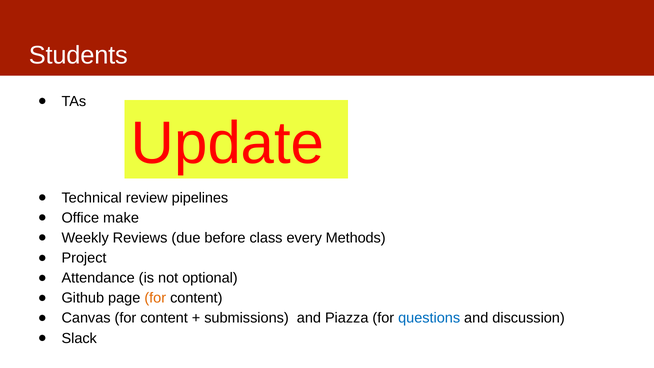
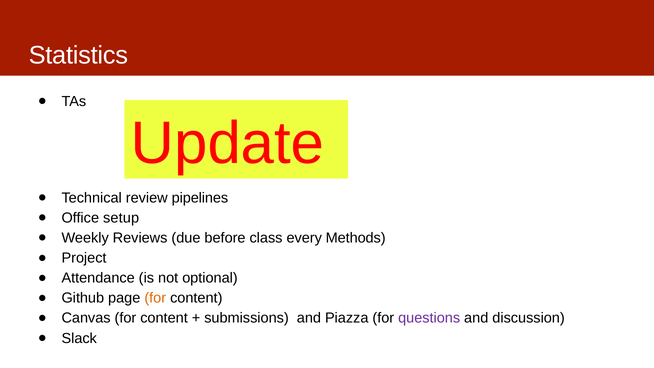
Students: Students -> Statistics
make: make -> setup
questions colour: blue -> purple
